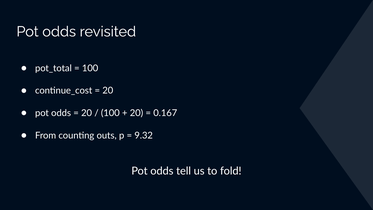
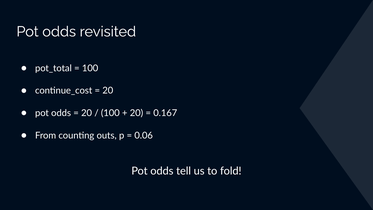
9.32: 9.32 -> 0.06
